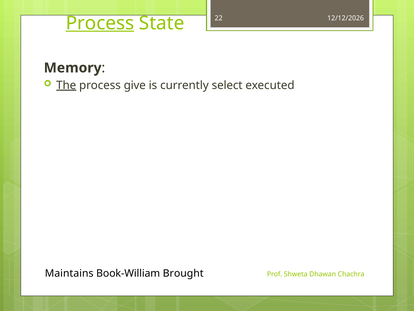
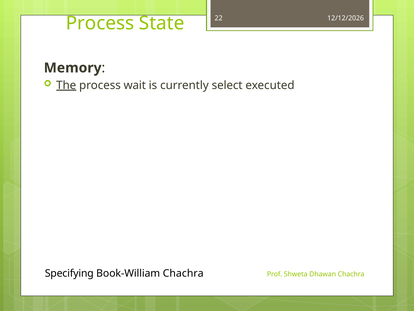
Process at (100, 23) underline: present -> none
give: give -> wait
Maintains: Maintains -> Specifying
Book-William Brought: Brought -> Chachra
